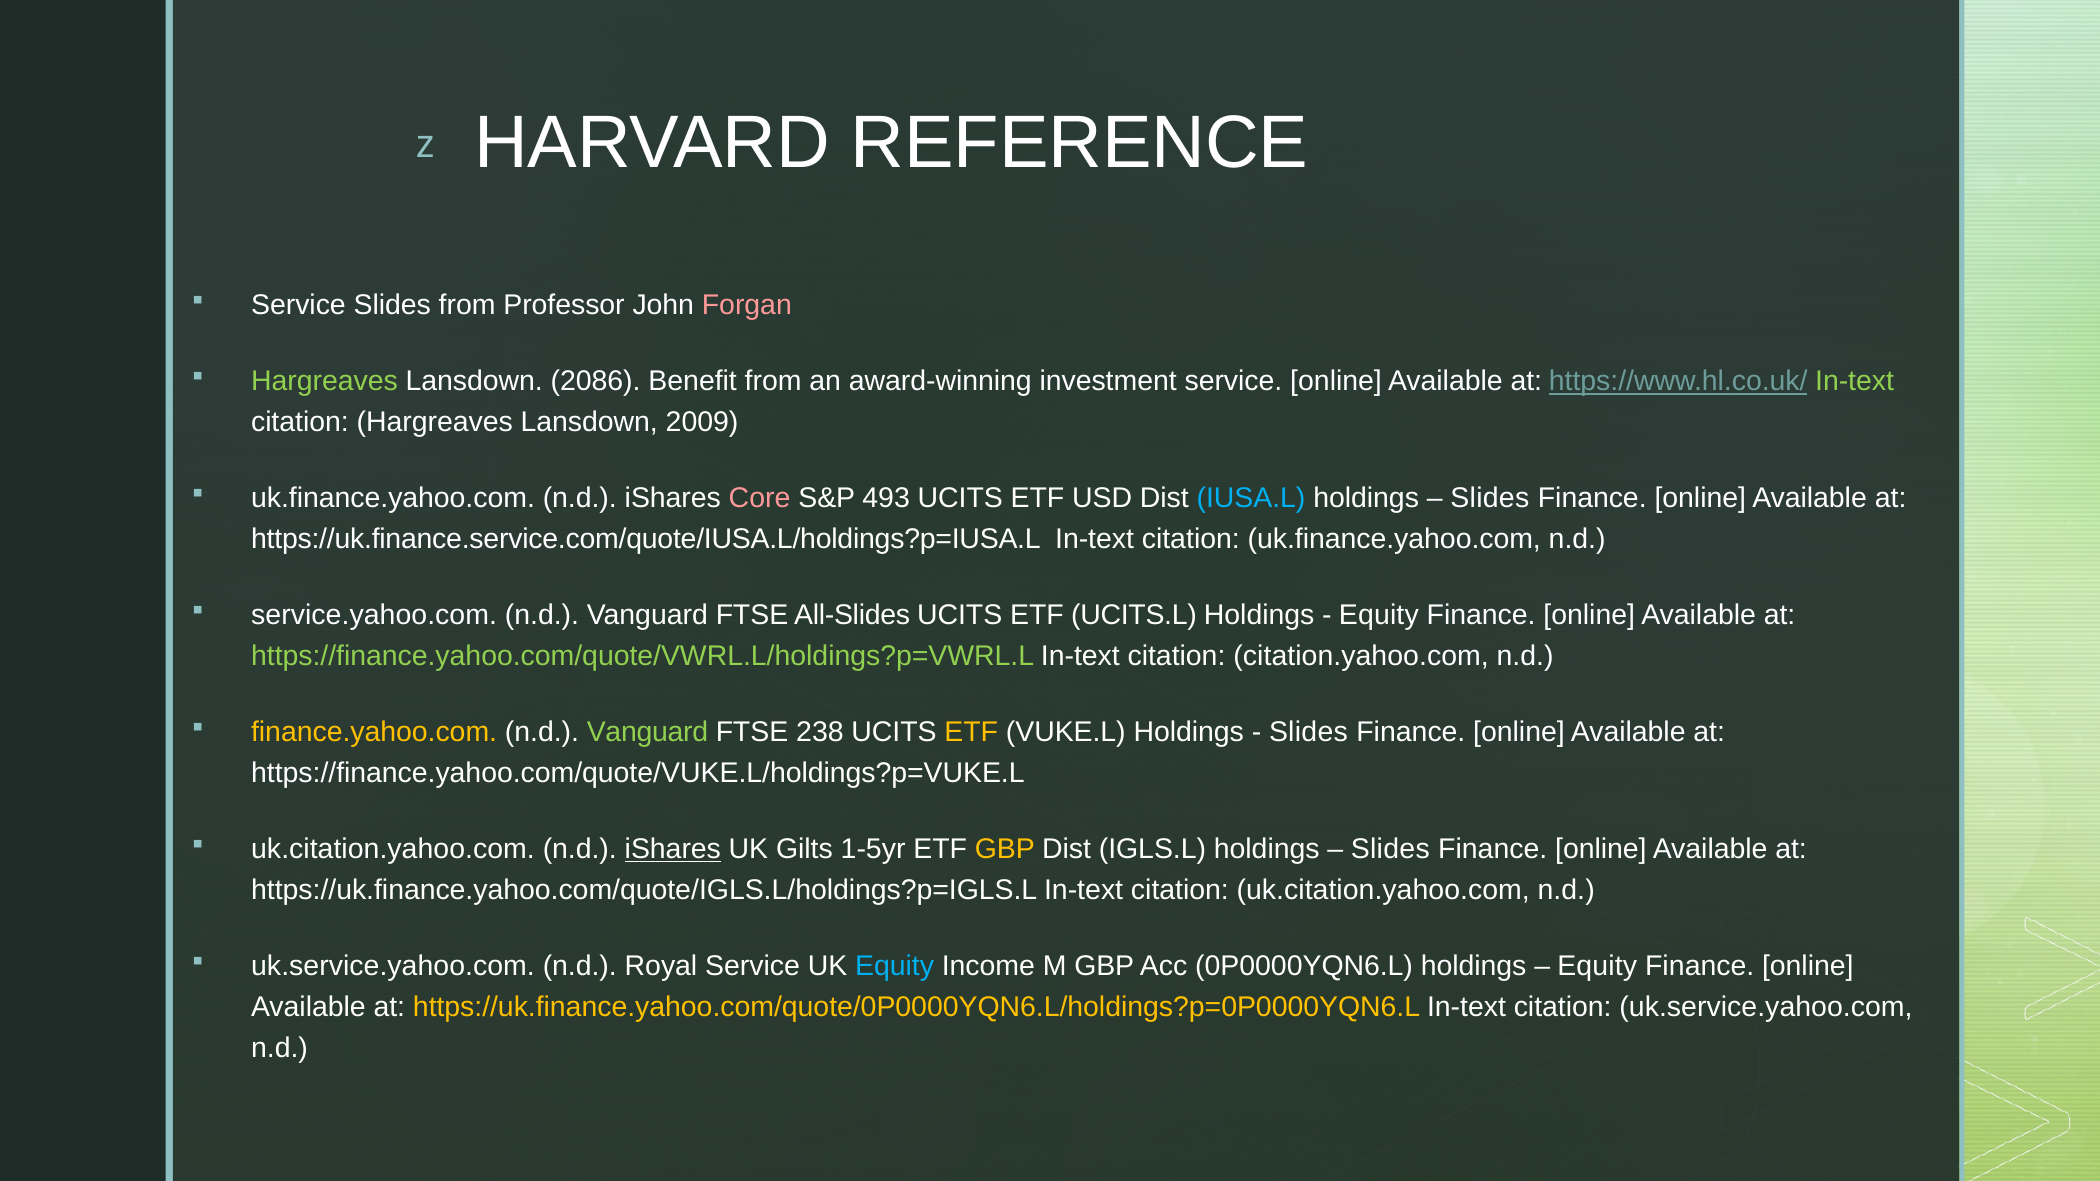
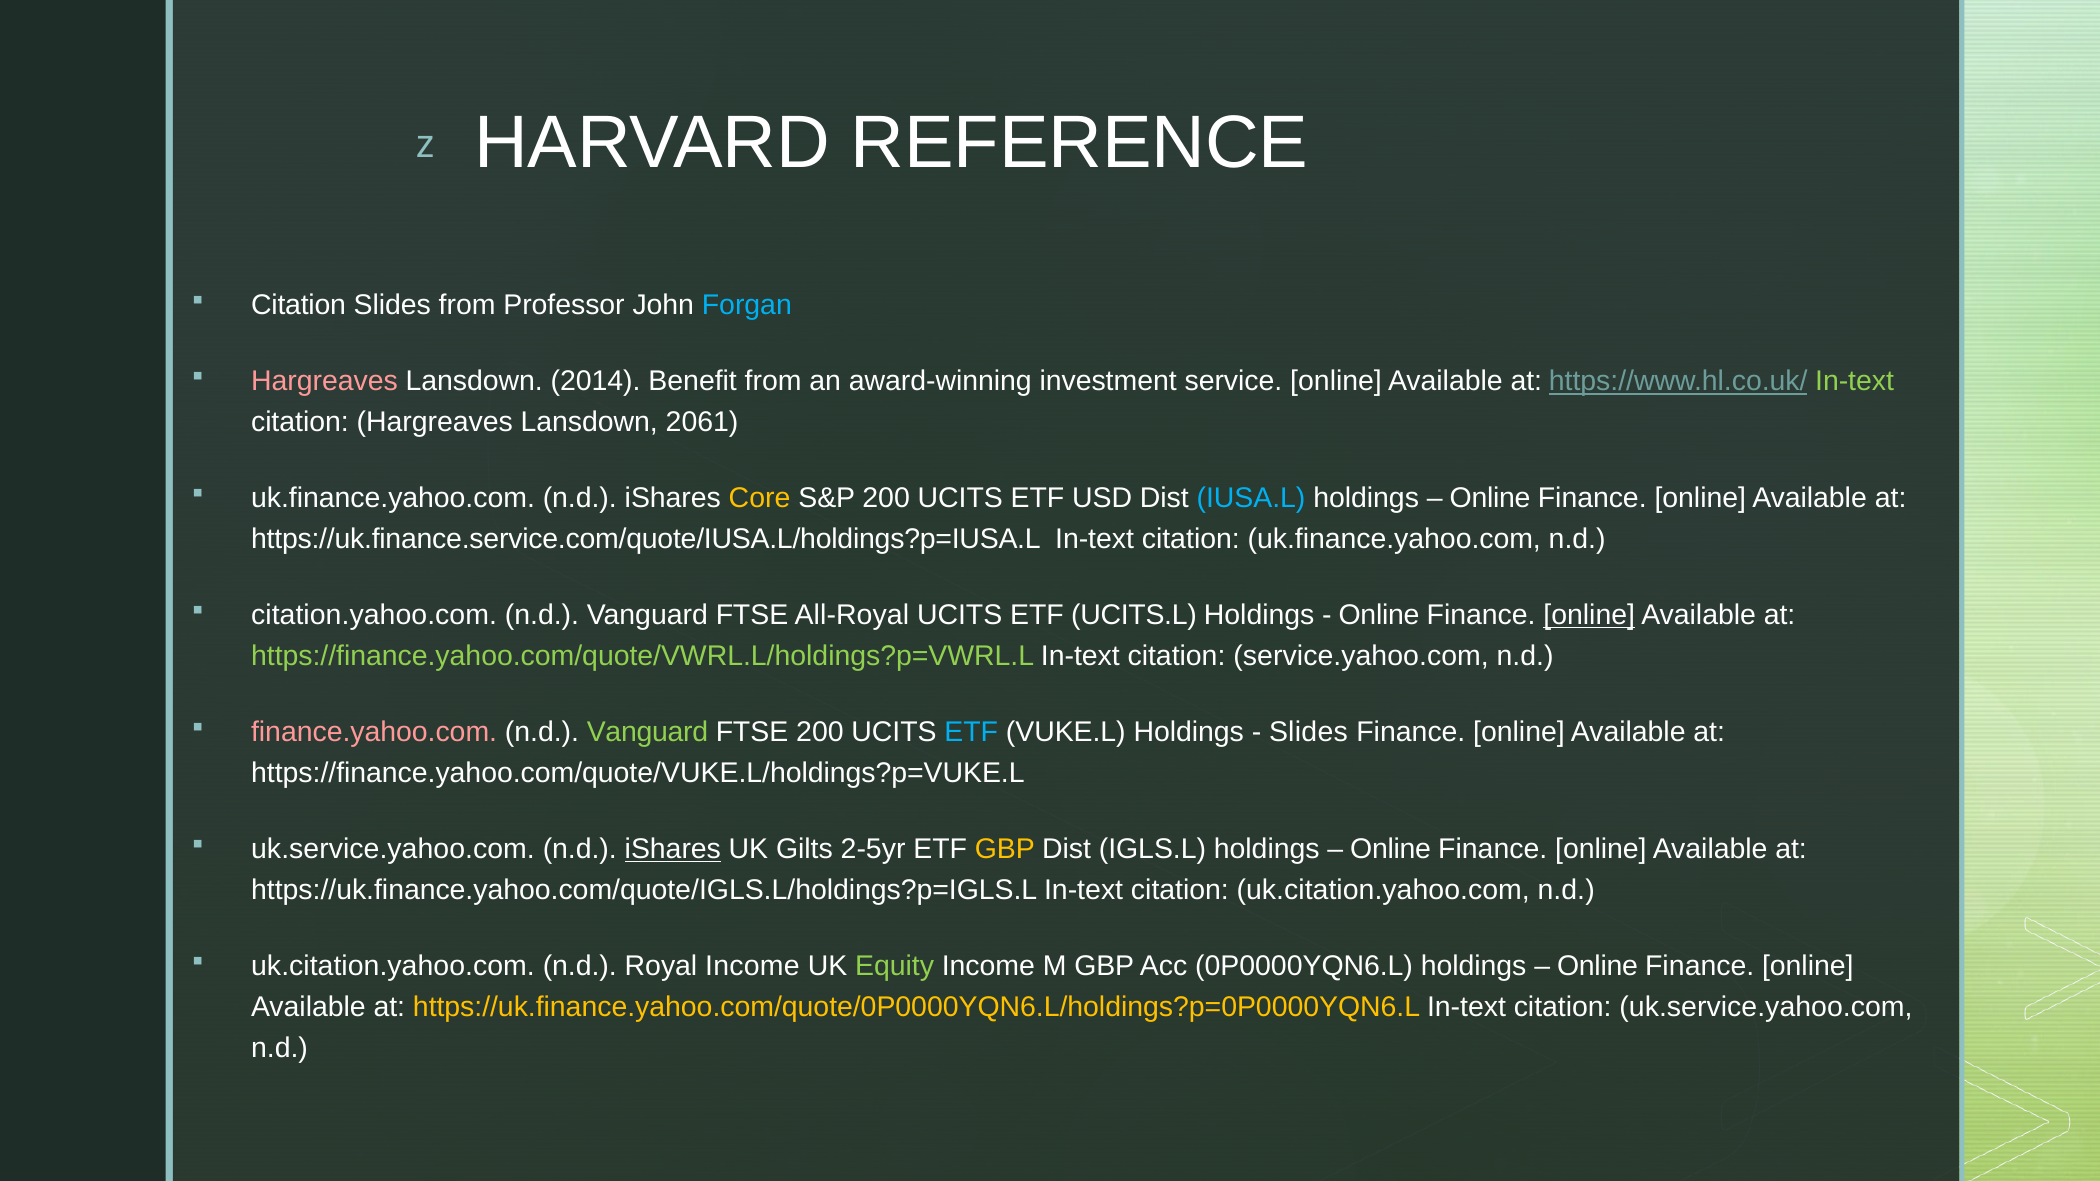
Service at (298, 305): Service -> Citation
Forgan colour: pink -> light blue
Hargreaves at (324, 382) colour: light green -> pink
2086: 2086 -> 2014
2009: 2009 -> 2061
Core colour: pink -> yellow
S&P 493: 493 -> 200
Slides at (1490, 499): Slides -> Online
service.yahoo.com: service.yahoo.com -> citation.yahoo.com
All-Slides: All-Slides -> All-Royal
Equity at (1379, 616): Equity -> Online
online at (1589, 616) underline: none -> present
citation.yahoo.com: citation.yahoo.com -> service.yahoo.com
finance.yahoo.com colour: yellow -> pink
FTSE 238: 238 -> 200
ETF at (971, 733) colour: yellow -> light blue
uk.citation.yahoo.com at (393, 850): uk.citation.yahoo.com -> uk.service.yahoo.com
1-5yr: 1-5yr -> 2-5yr
Slides at (1390, 850): Slides -> Online
uk.service.yahoo.com at (393, 967): uk.service.yahoo.com -> uk.citation.yahoo.com
Royal Service: Service -> Income
Equity at (895, 967) colour: light blue -> light green
Equity at (1597, 967): Equity -> Online
